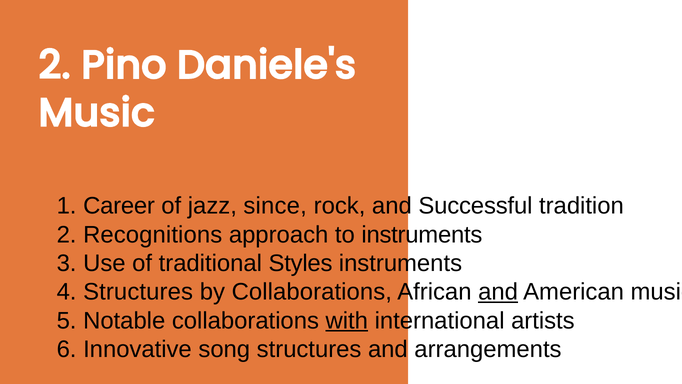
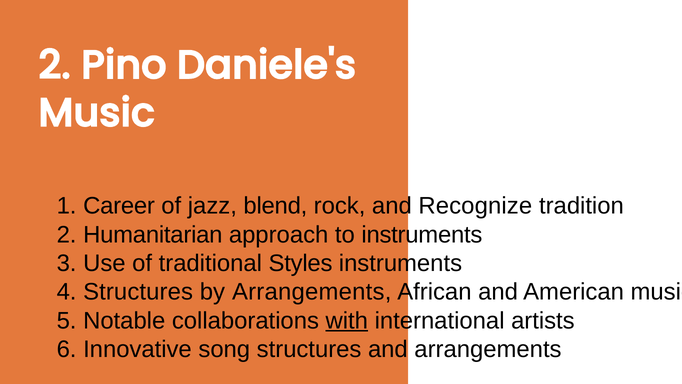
since: since -> blend
Successful: Successful -> Recognize
Recognitions: Recognitions -> Humanitarian
by Collaborations: Collaborations -> Arrangements
and at (498, 292) underline: present -> none
